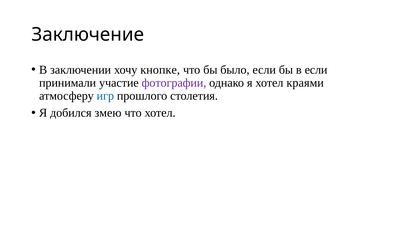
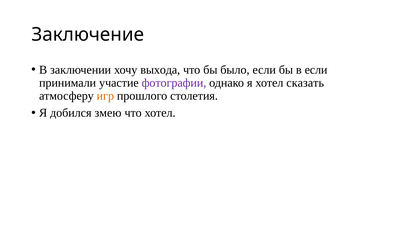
кнопке: кнопке -> выхода
краями: краями -> сказать
игр colour: blue -> orange
